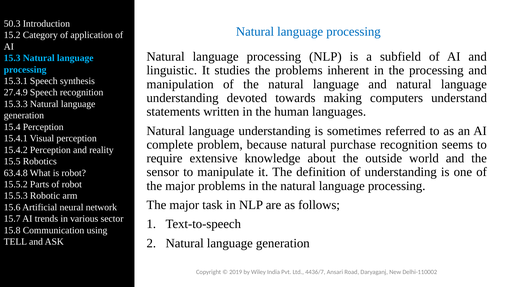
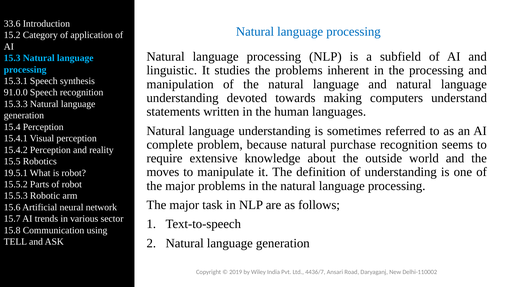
50.3: 50.3 -> 33.6
27.4.9: 27.4.9 -> 91.0.0
sensor: sensor -> moves
63.4.8: 63.4.8 -> 19.5.1
